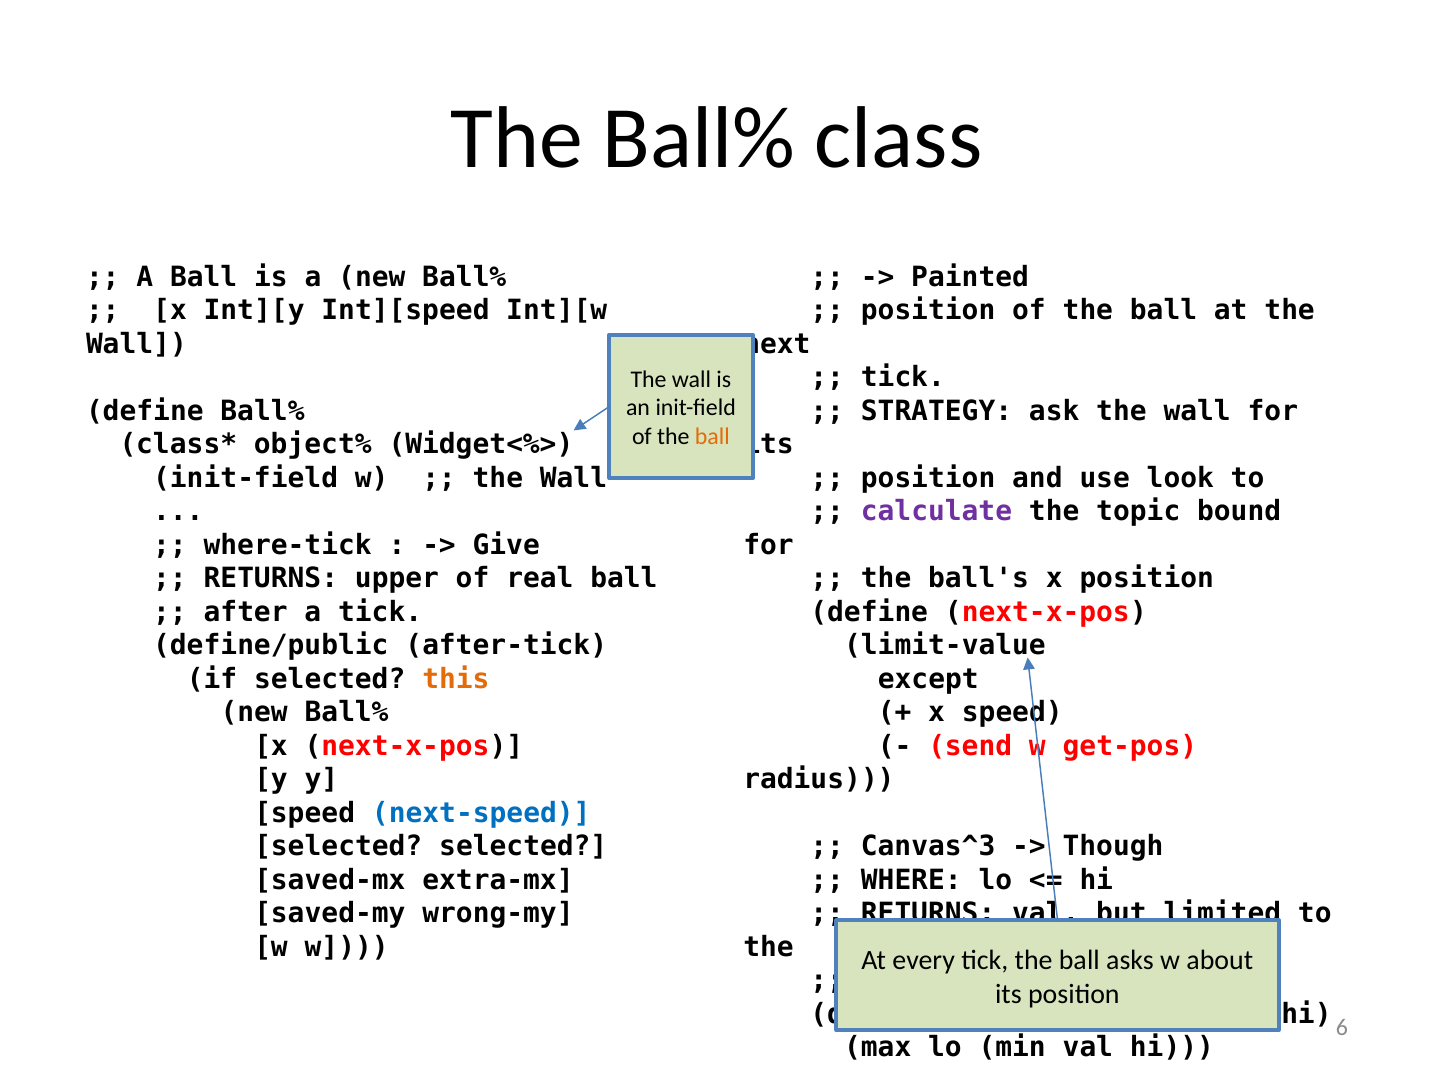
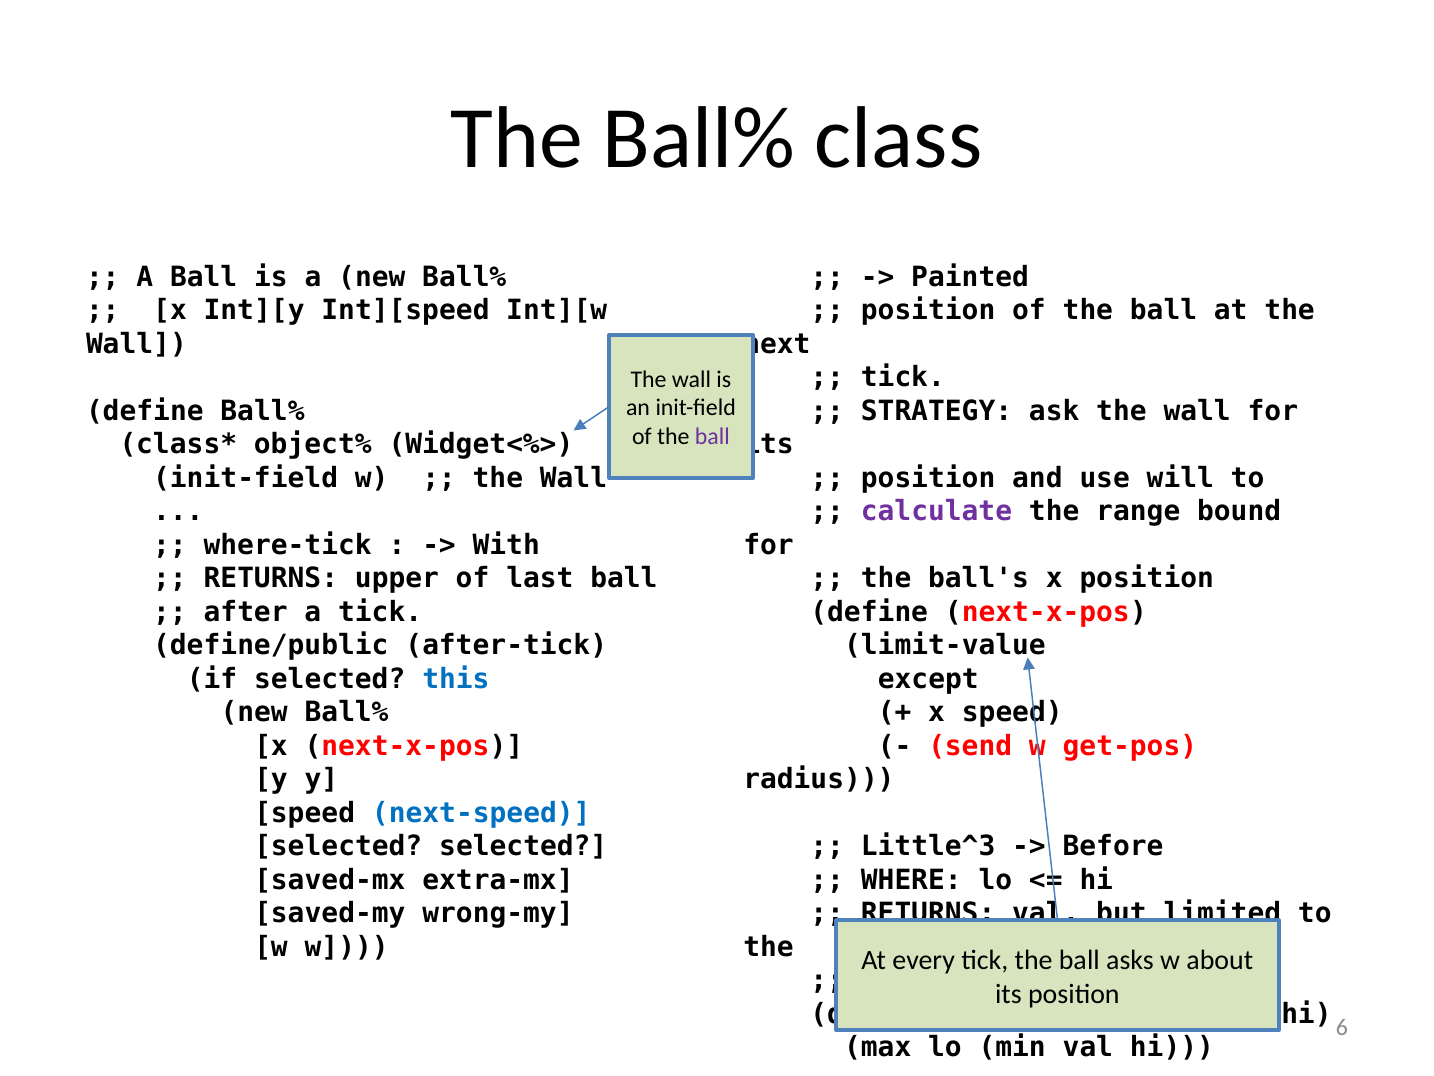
ball at (712, 437) colour: orange -> purple
look: look -> will
the topic: topic -> range
Give: Give -> With
real: real -> last
this colour: orange -> blue
Canvas^3: Canvas^3 -> Little^3
Though: Though -> Before
